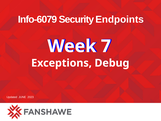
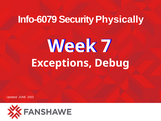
Endpoints: Endpoints -> Physically
